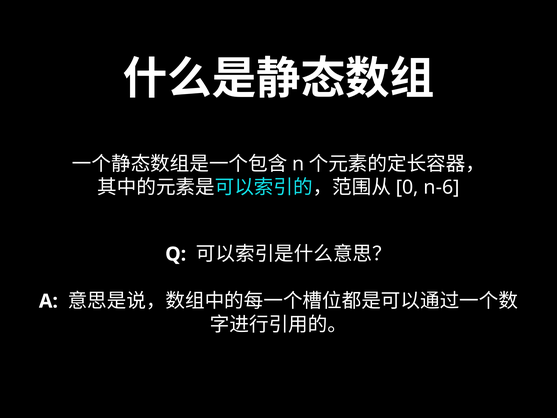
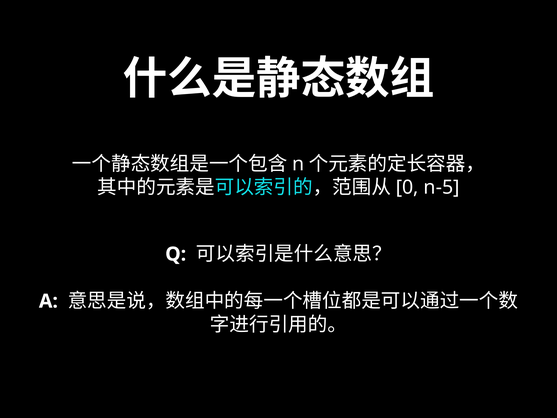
n-6: n-6 -> n-5
